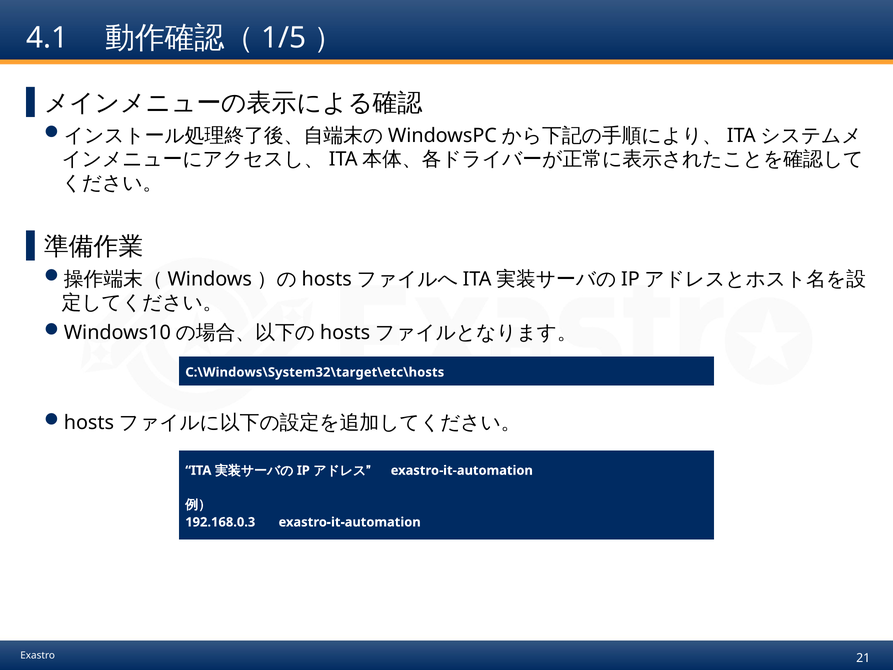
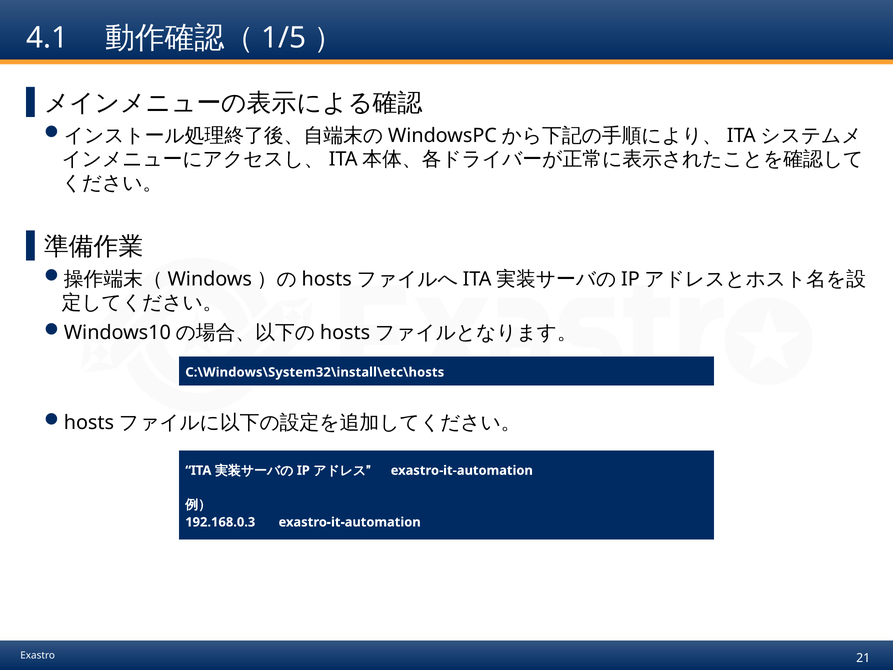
C:\Windows\System32\target\etc\hosts: C:\Windows\System32\target\etc\hosts -> C:\Windows\System32\install\etc\hosts
